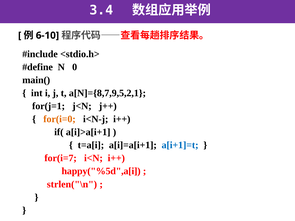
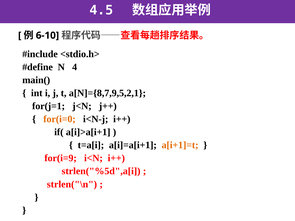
3.4: 3.4 -> 4.5
0: 0 -> 4
a[i+1]=t colour: blue -> orange
for(i=7: for(i=7 -> for(i=9
happy("%5d",a[i: happy("%5d",a[i -> strlen("%5d",a[i
